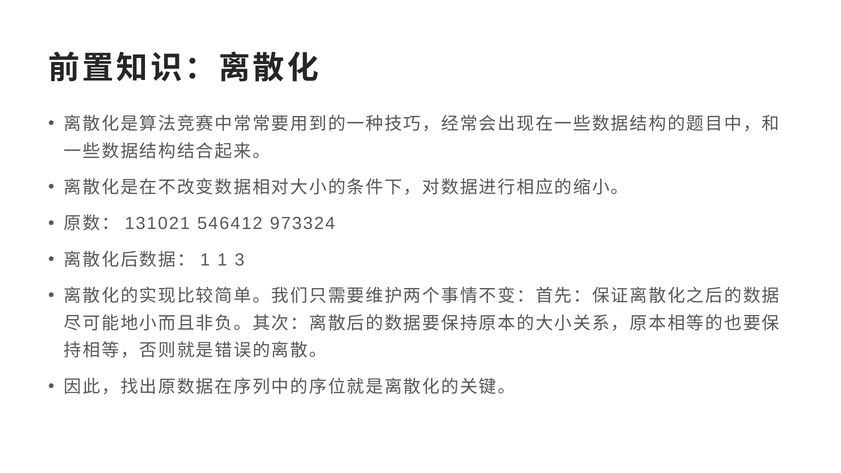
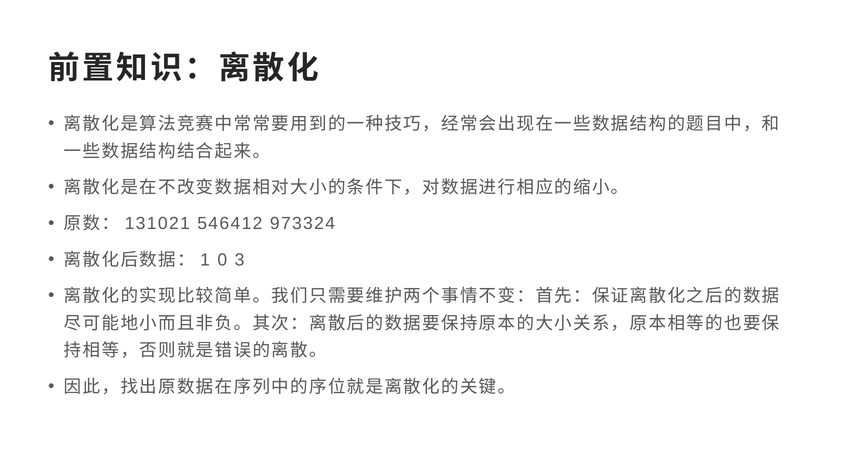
1 at (222, 260): 1 -> 0
